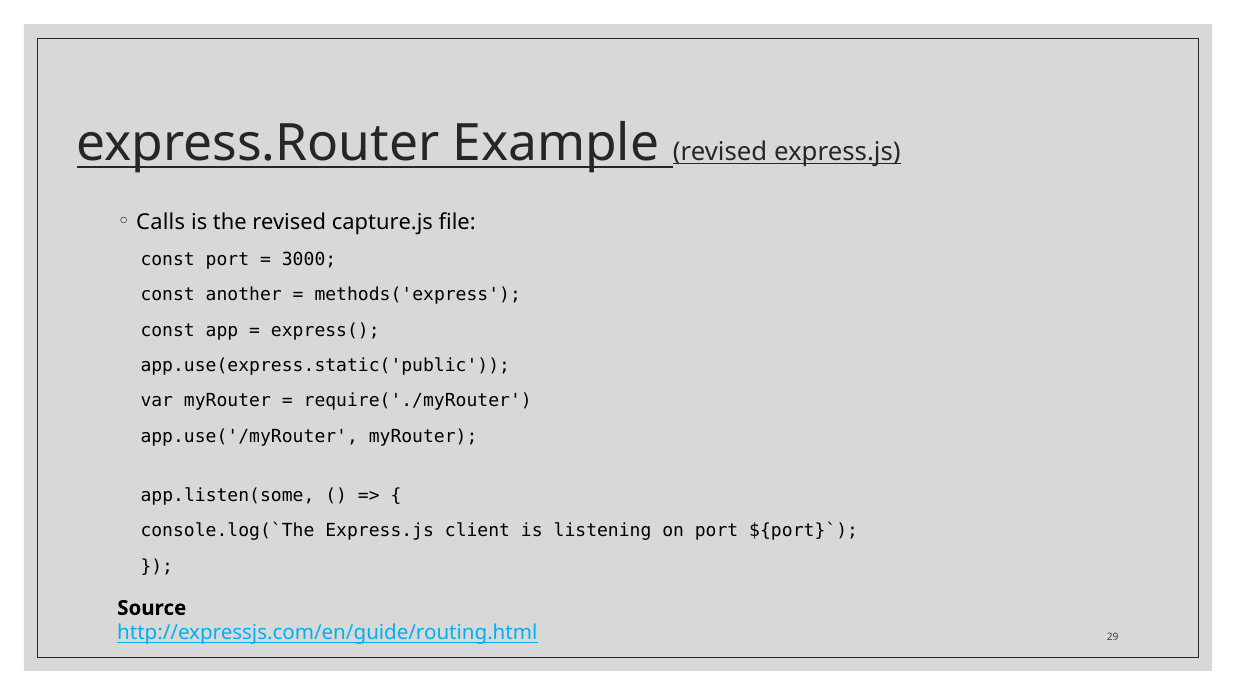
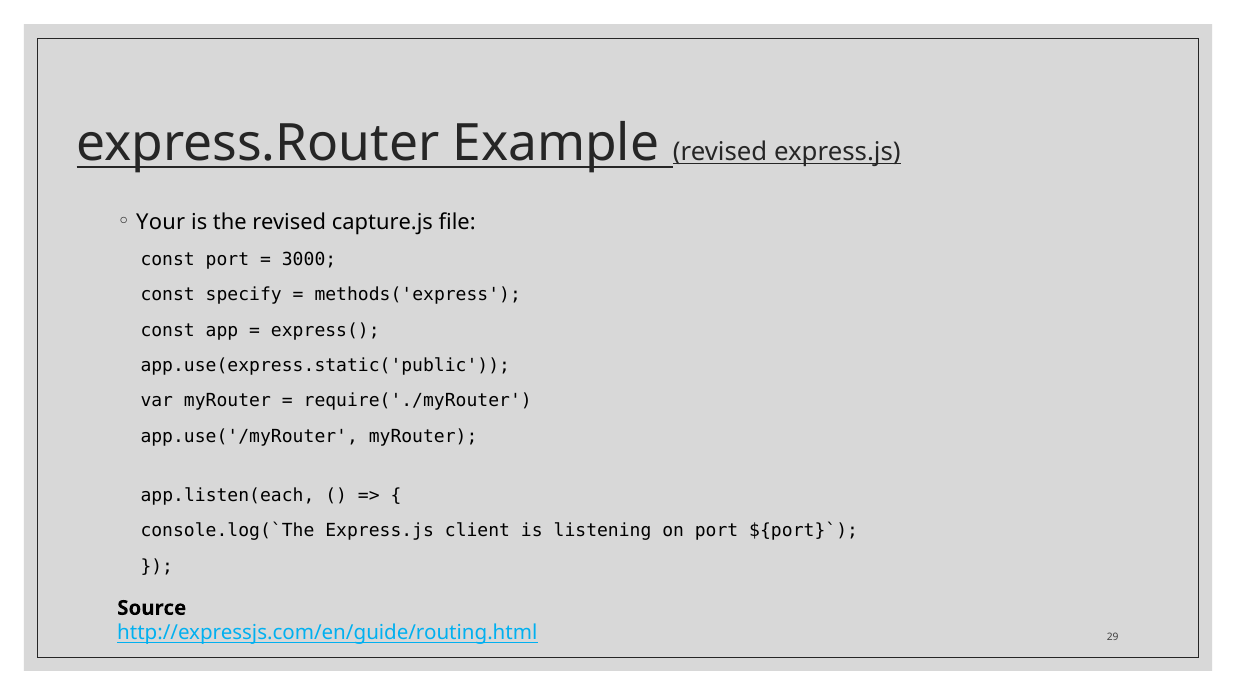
Calls: Calls -> Your
another: another -> specify
app.listen(some: app.listen(some -> app.listen(each
